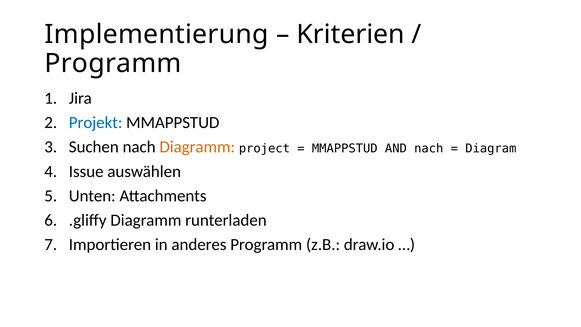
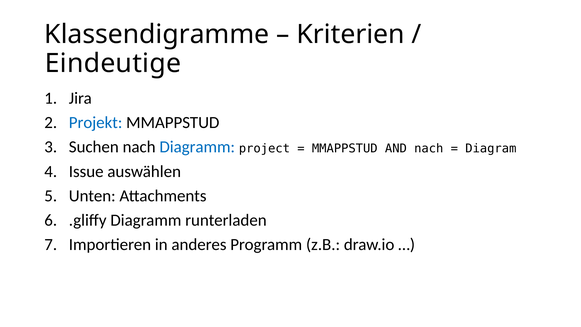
Implementierung: Implementierung -> Klassendigramme
Programm at (113, 63): Programm -> Eindeutige
Diagramm at (197, 147) colour: orange -> blue
